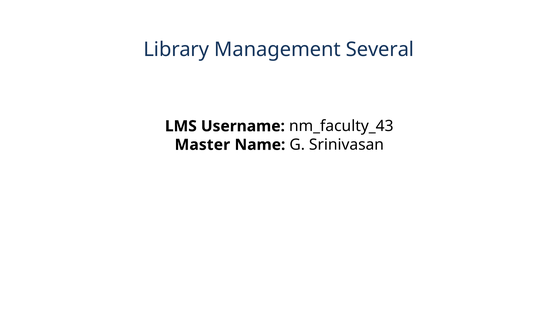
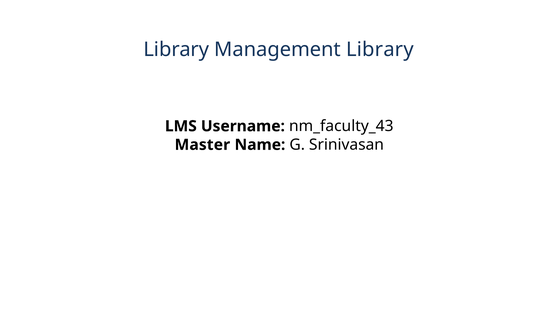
Management Several: Several -> Library
